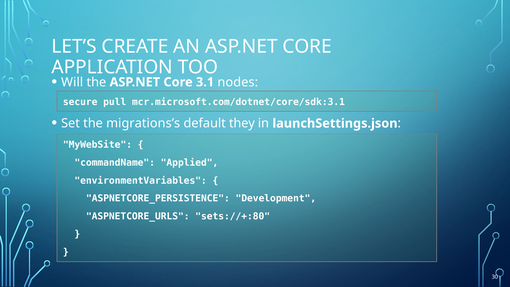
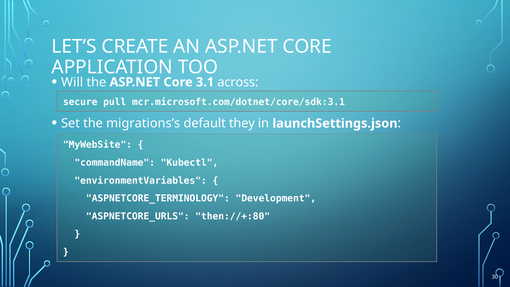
nodes: nodes -> across
Applied: Applied -> Kubectl
ASPNETCORE_PERSISTENCE: ASPNETCORE_PERSISTENCE -> ASPNETCORE_TERMINOLOGY
sets://+:80: sets://+:80 -> then://+:80
